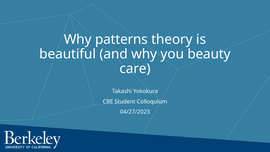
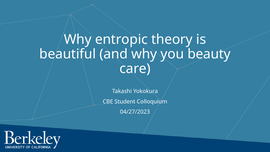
patterns: patterns -> entropic
